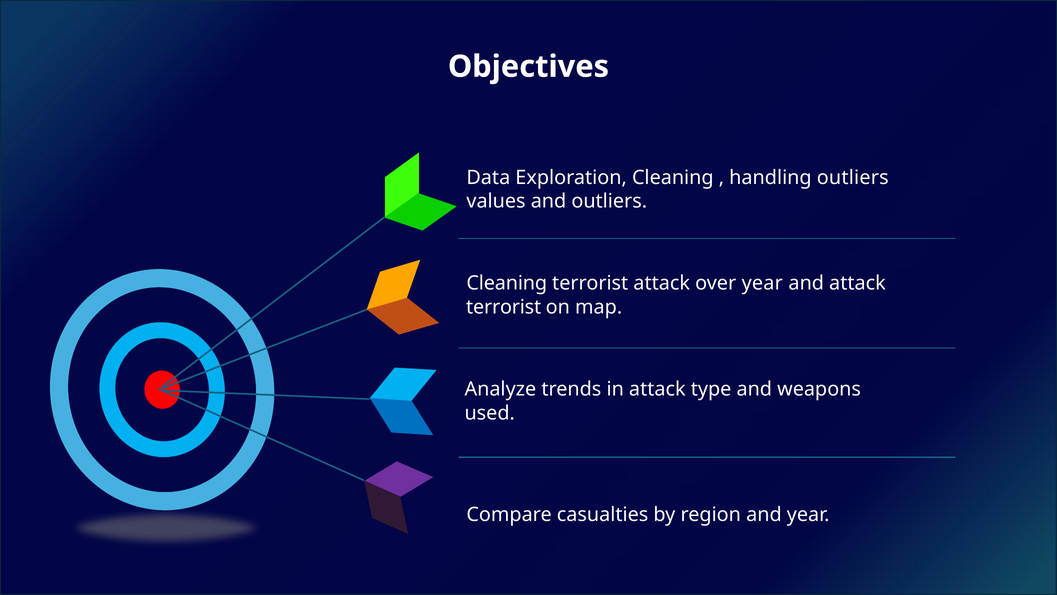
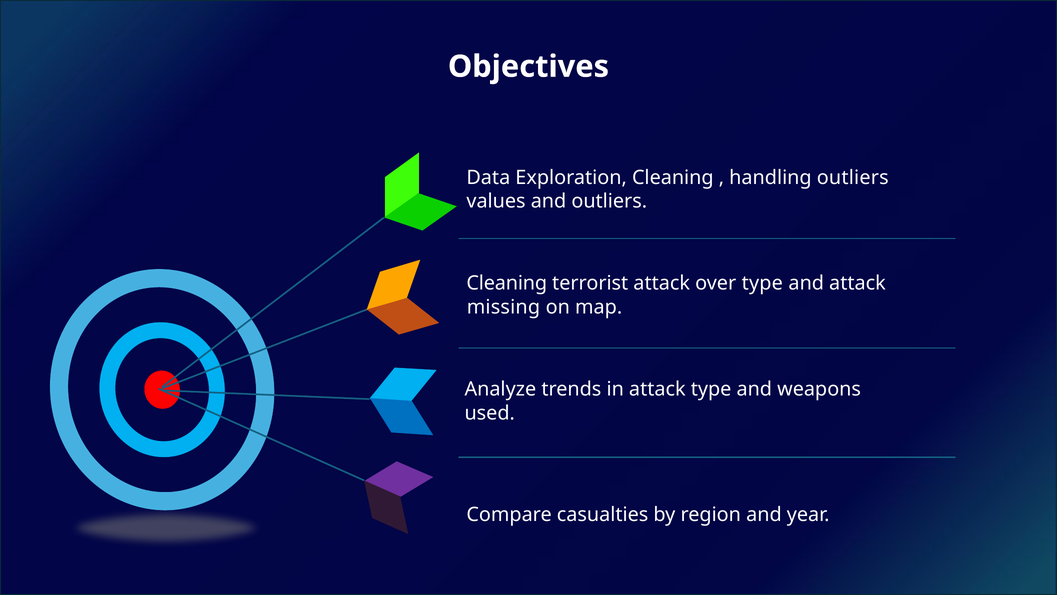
over year: year -> type
terrorist at (504, 307): terrorist -> missing
